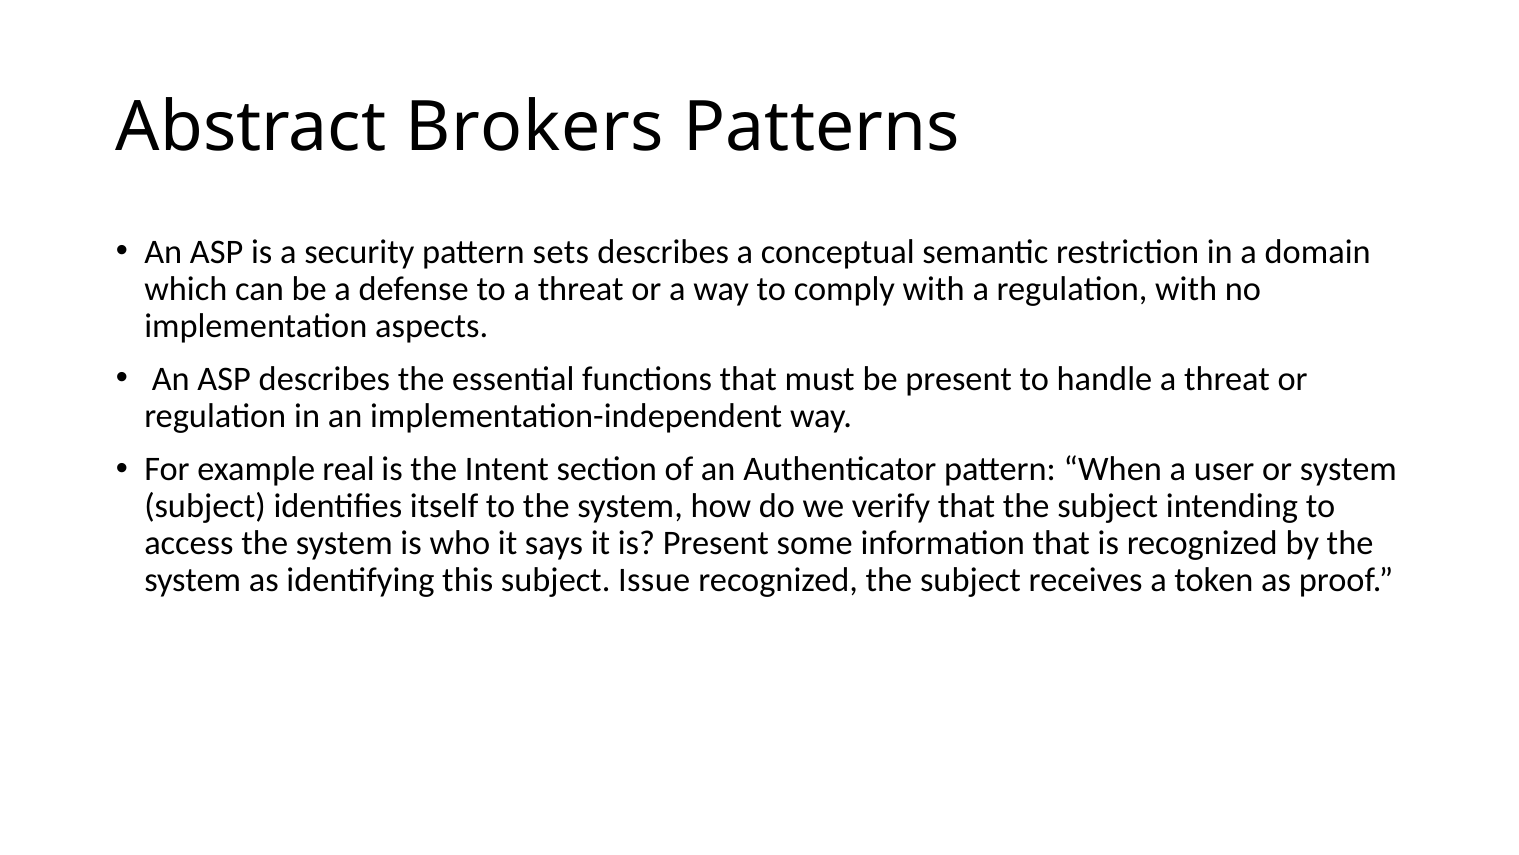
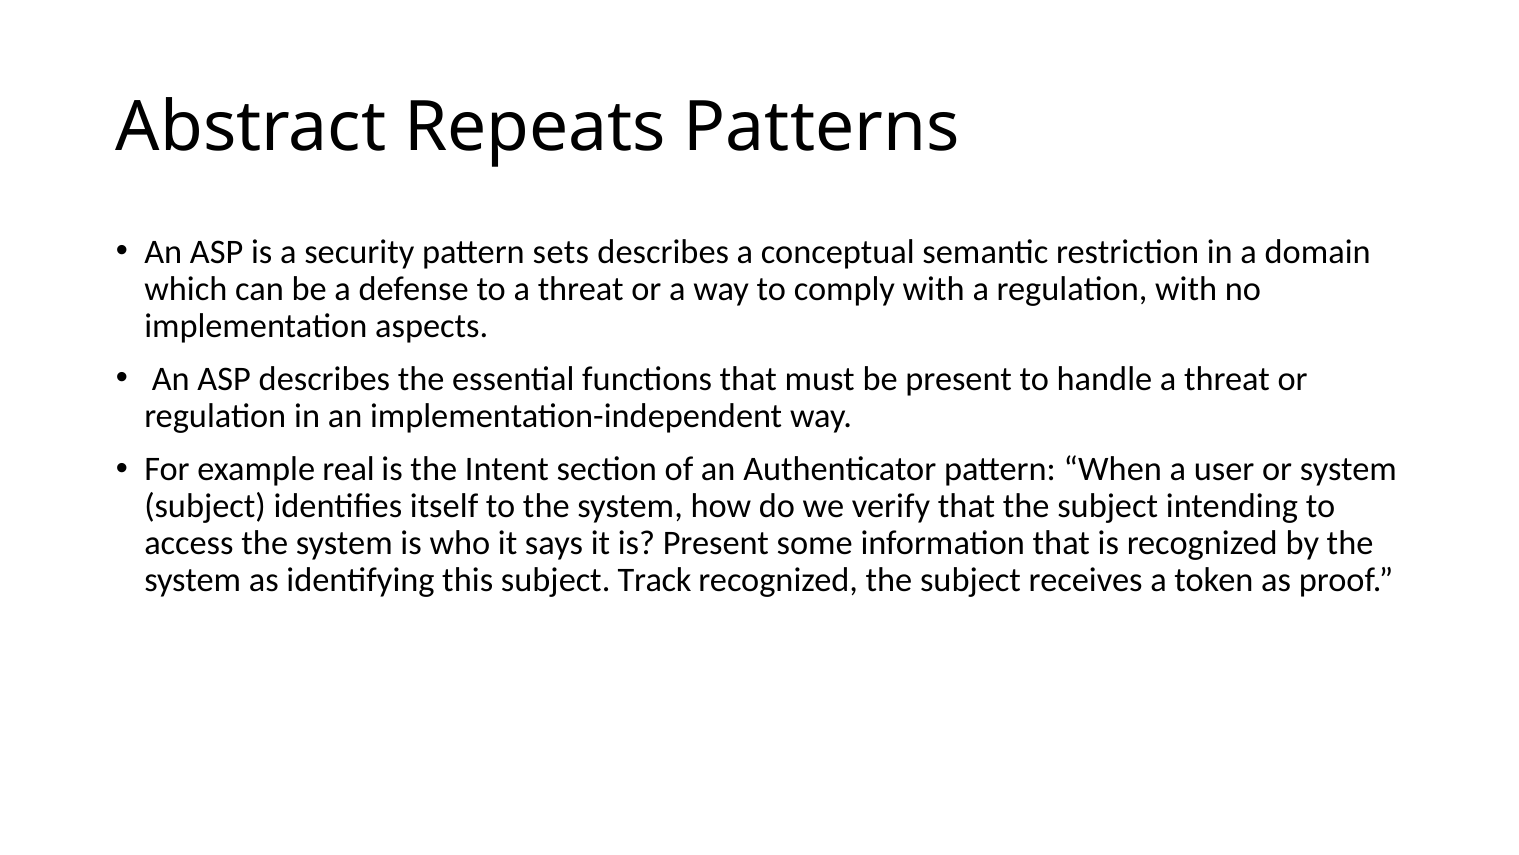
Brokers: Brokers -> Repeats
Issue: Issue -> Track
